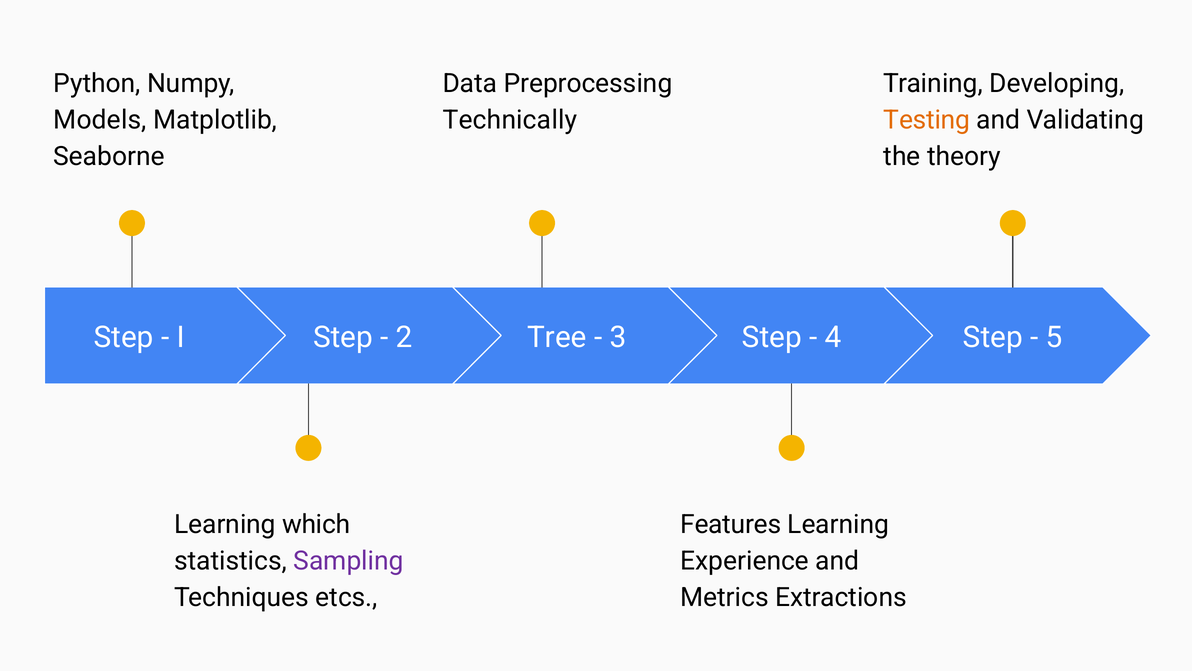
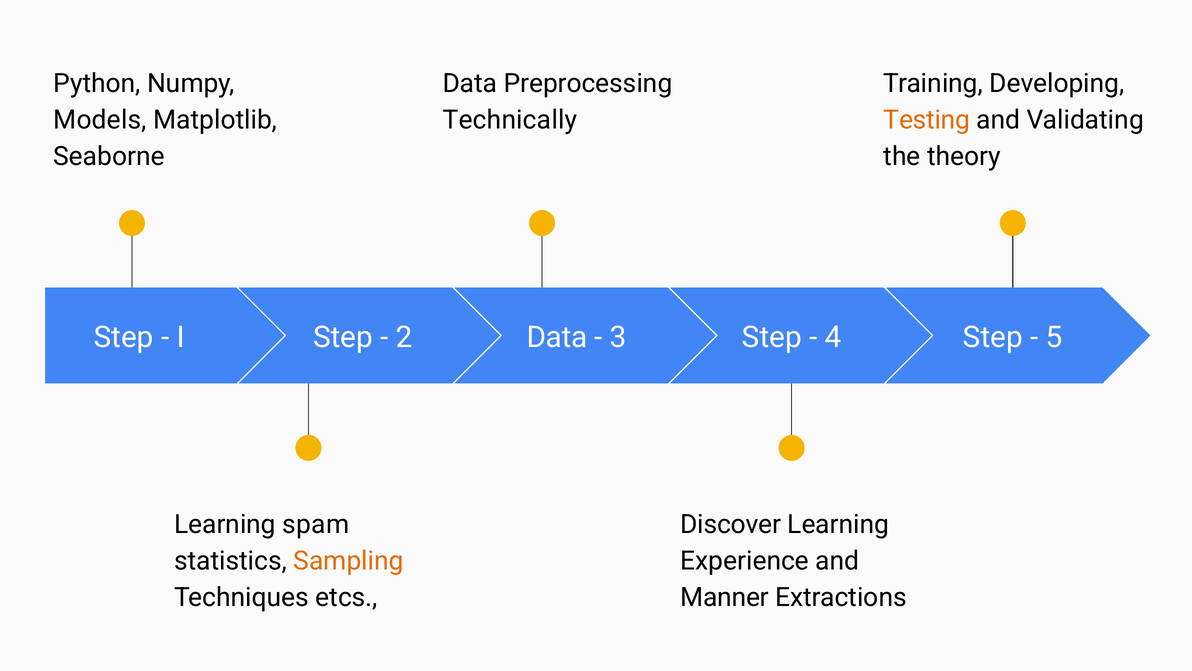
Tree at (557, 337): Tree -> Data
which: which -> spam
Features: Features -> Discover
Sampling colour: purple -> orange
Metrics: Metrics -> Manner
